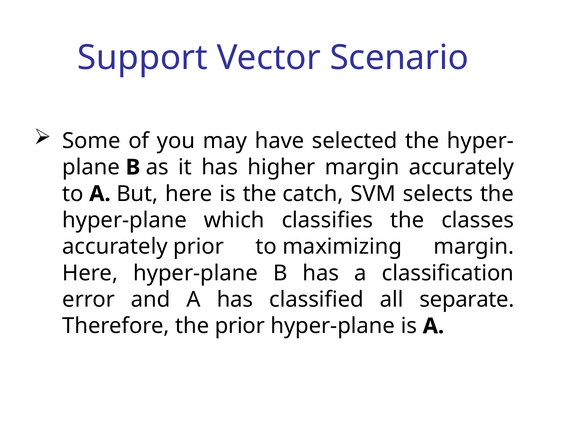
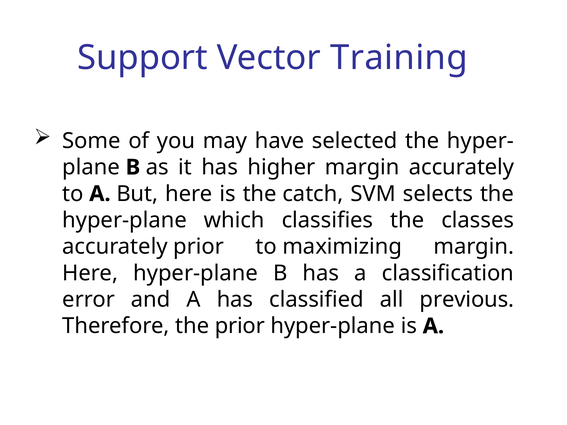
Scenario: Scenario -> Training
separate: separate -> previous
